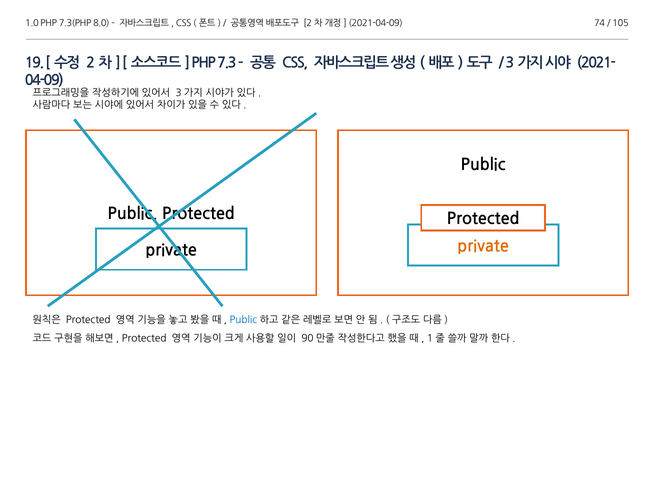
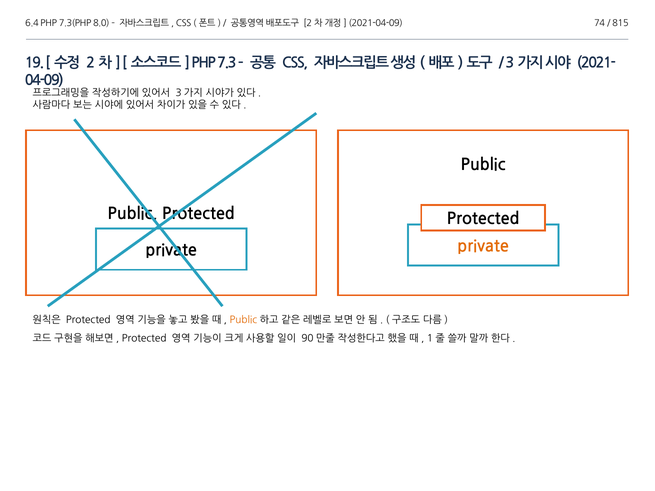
1.0: 1.0 -> 6.4
105: 105 -> 815
Public at (243, 320) colour: blue -> orange
